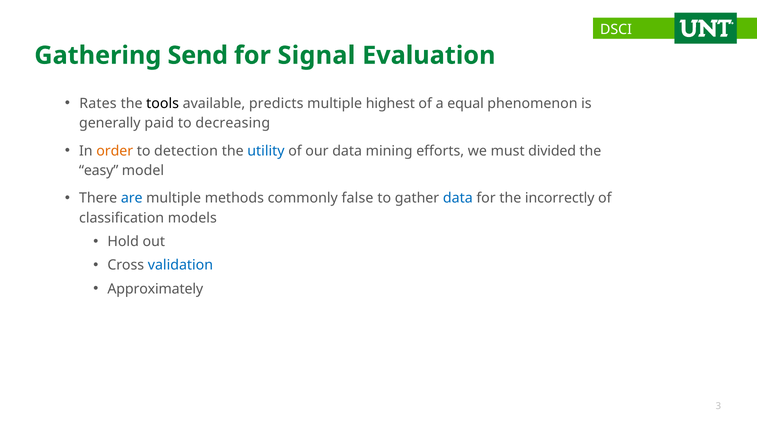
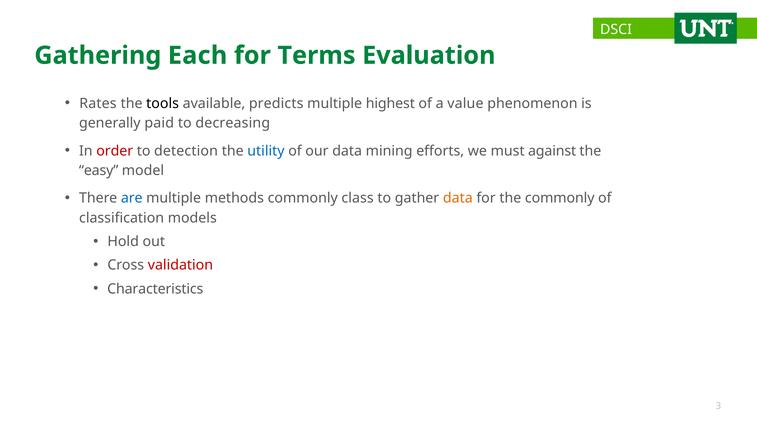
Send: Send -> Each
Signal: Signal -> Terms
equal: equal -> value
order colour: orange -> red
divided: divided -> against
false: false -> class
data at (458, 198) colour: blue -> orange
the incorrectly: incorrectly -> commonly
validation colour: blue -> red
Approximately: Approximately -> Characteristics
